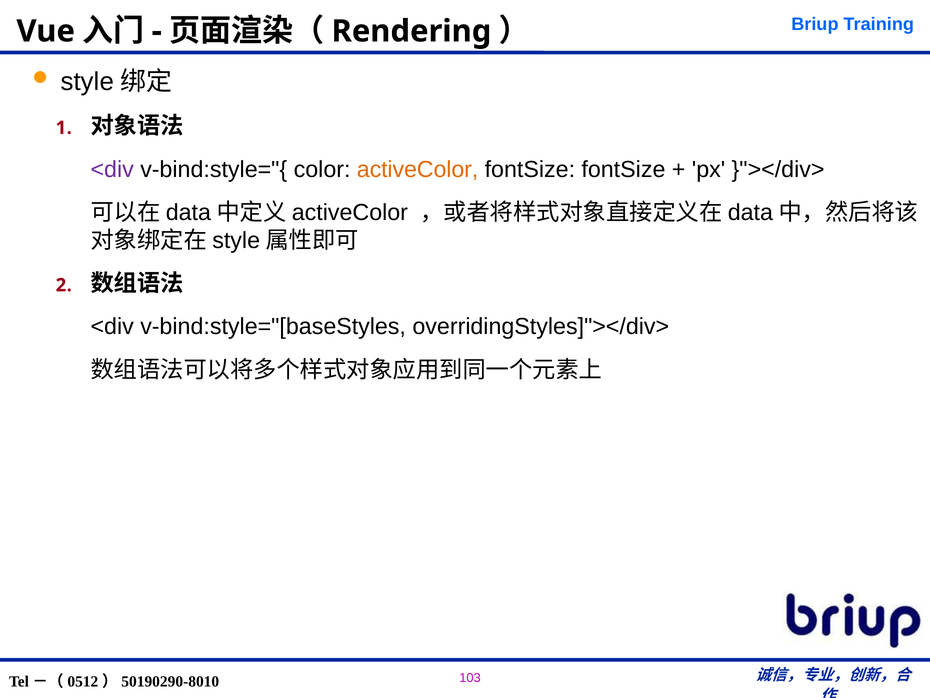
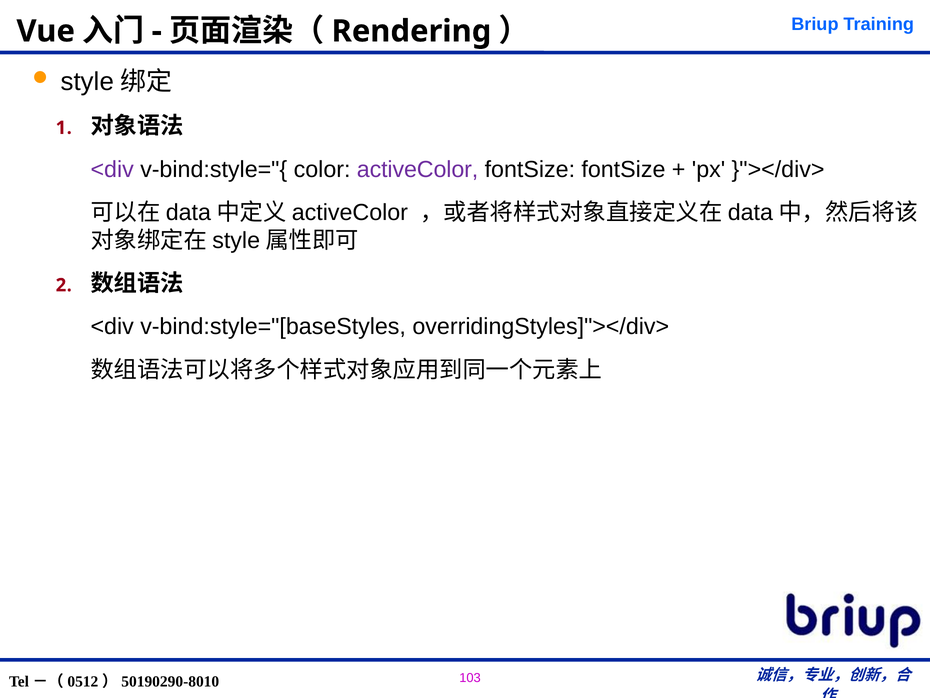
activeColor colour: orange -> purple
